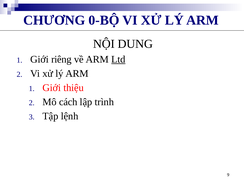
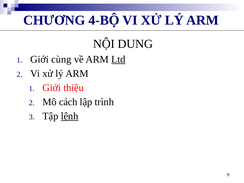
0-BỘ: 0-BỘ -> 4-BỘ
riêng: riêng -> cùng
lệnh underline: none -> present
